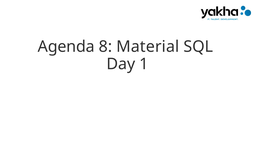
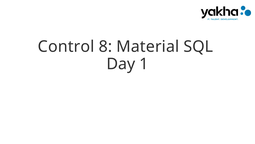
Agenda: Agenda -> Control
